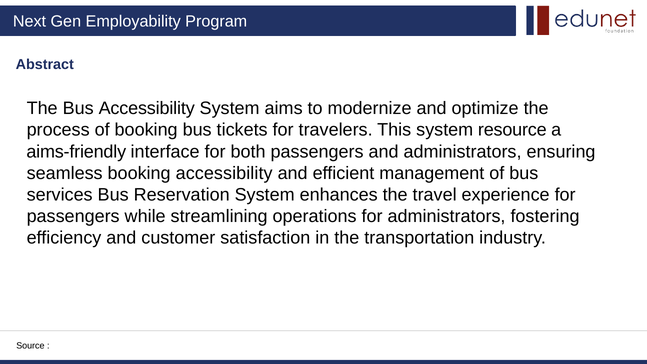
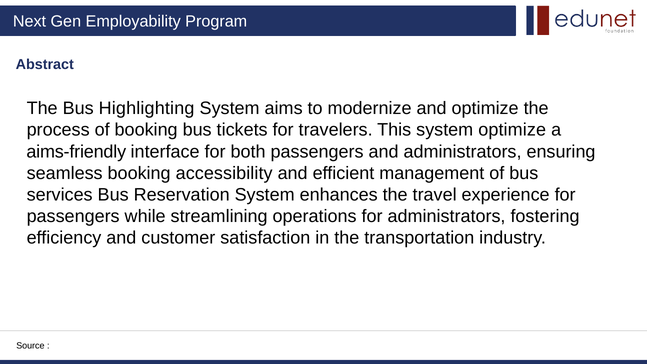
Bus Accessibility: Accessibility -> Highlighting
system resource: resource -> optimize
